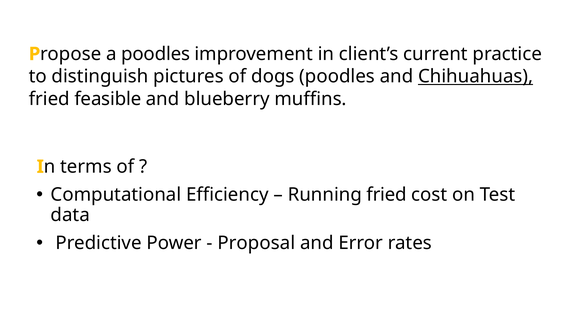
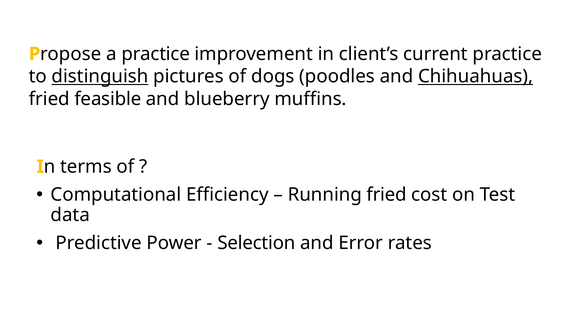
a poodles: poodles -> practice
distinguish underline: none -> present
Proposal: Proposal -> Selection
